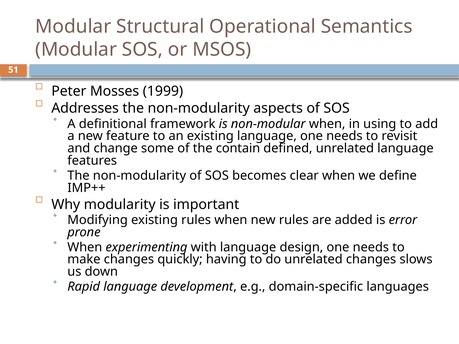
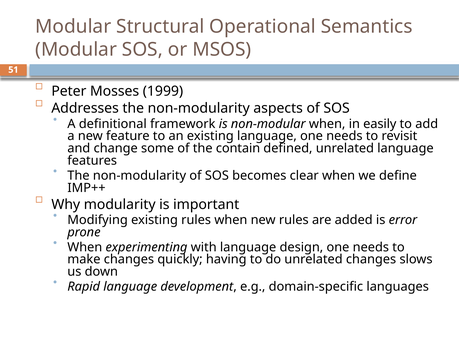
using: using -> easily
